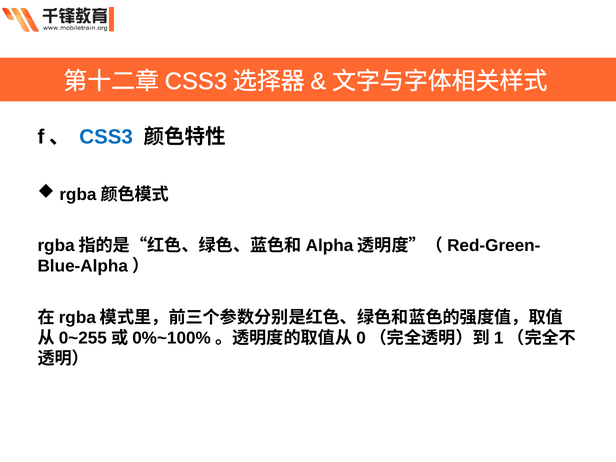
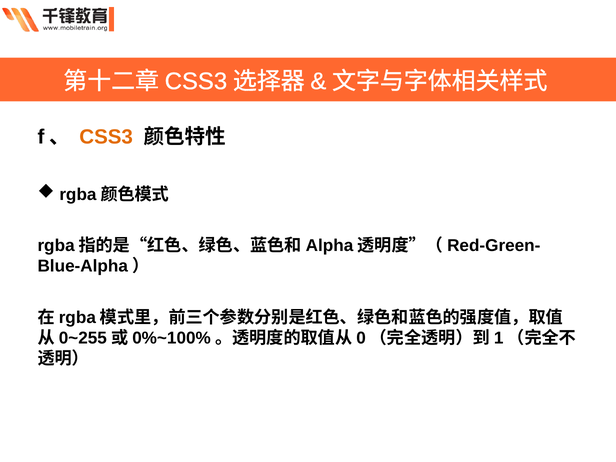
CSS3 at (106, 137) colour: blue -> orange
